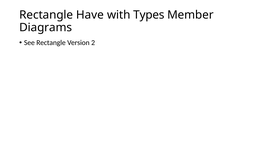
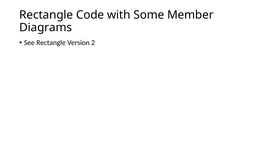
Have: Have -> Code
Types: Types -> Some
